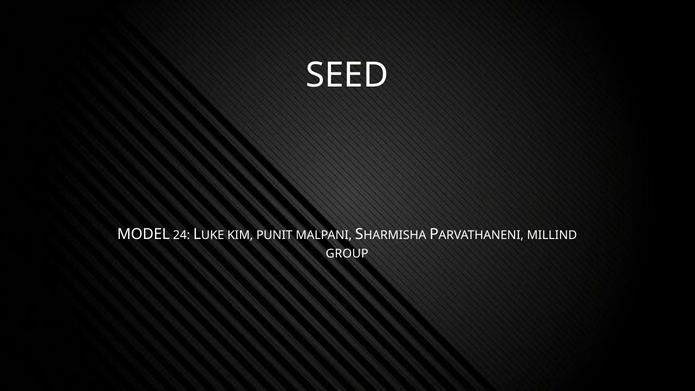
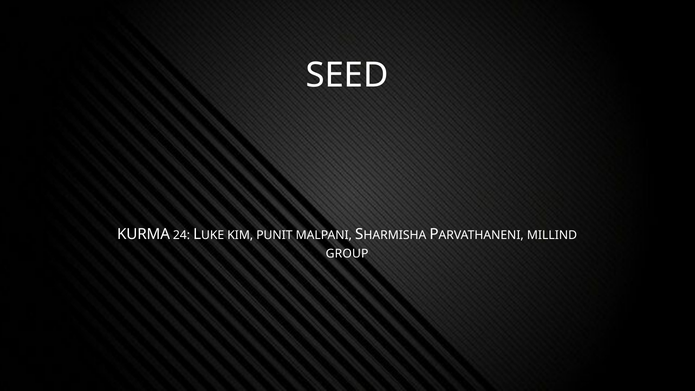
MODEL: MODEL -> KURMA
